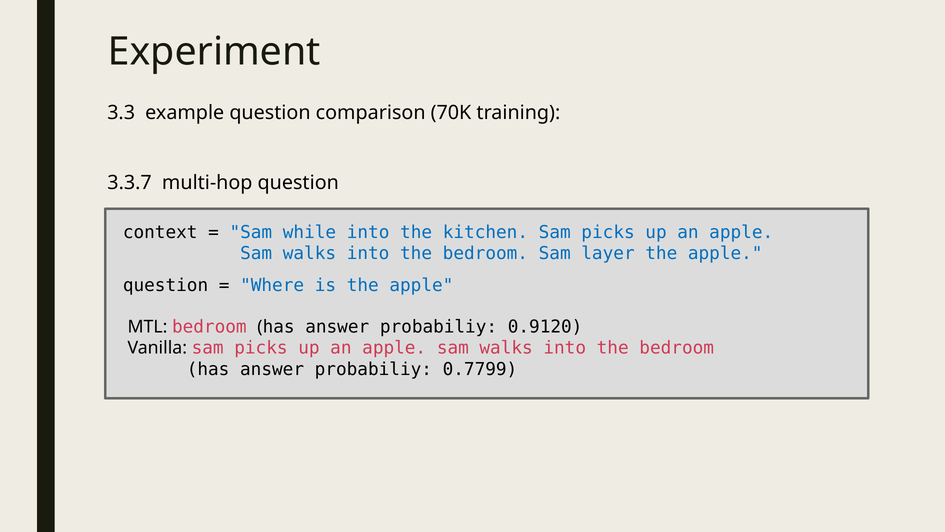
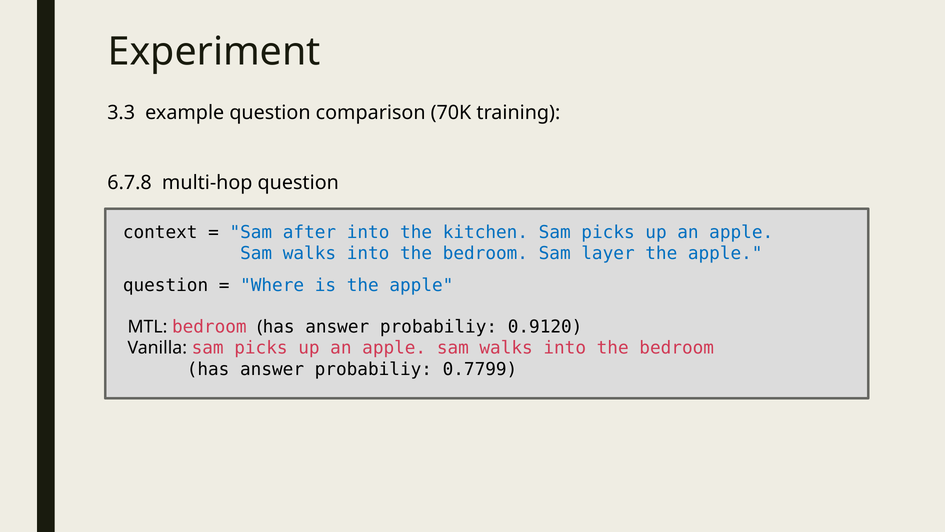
3.3.7: 3.3.7 -> 6.7.8
while: while -> after
